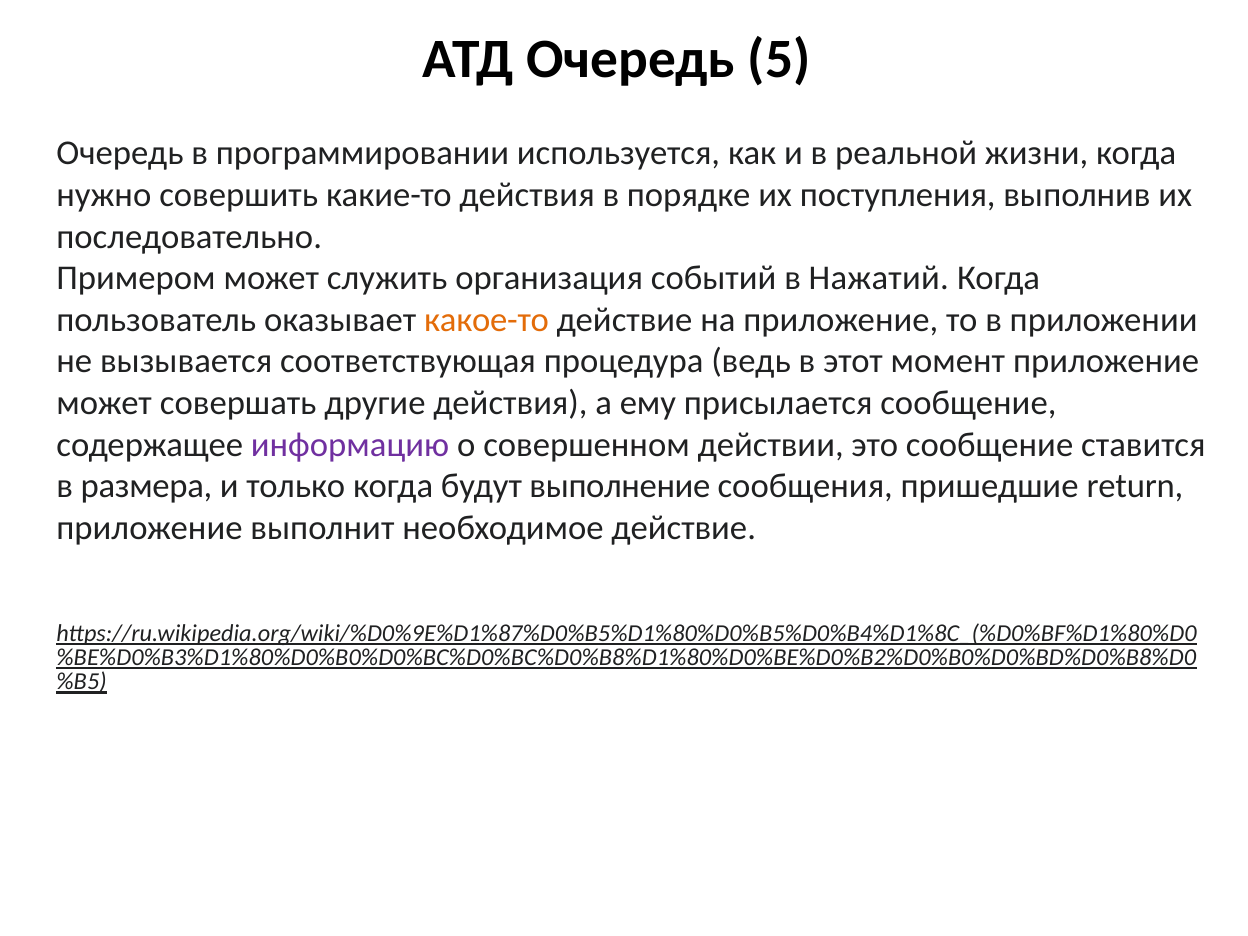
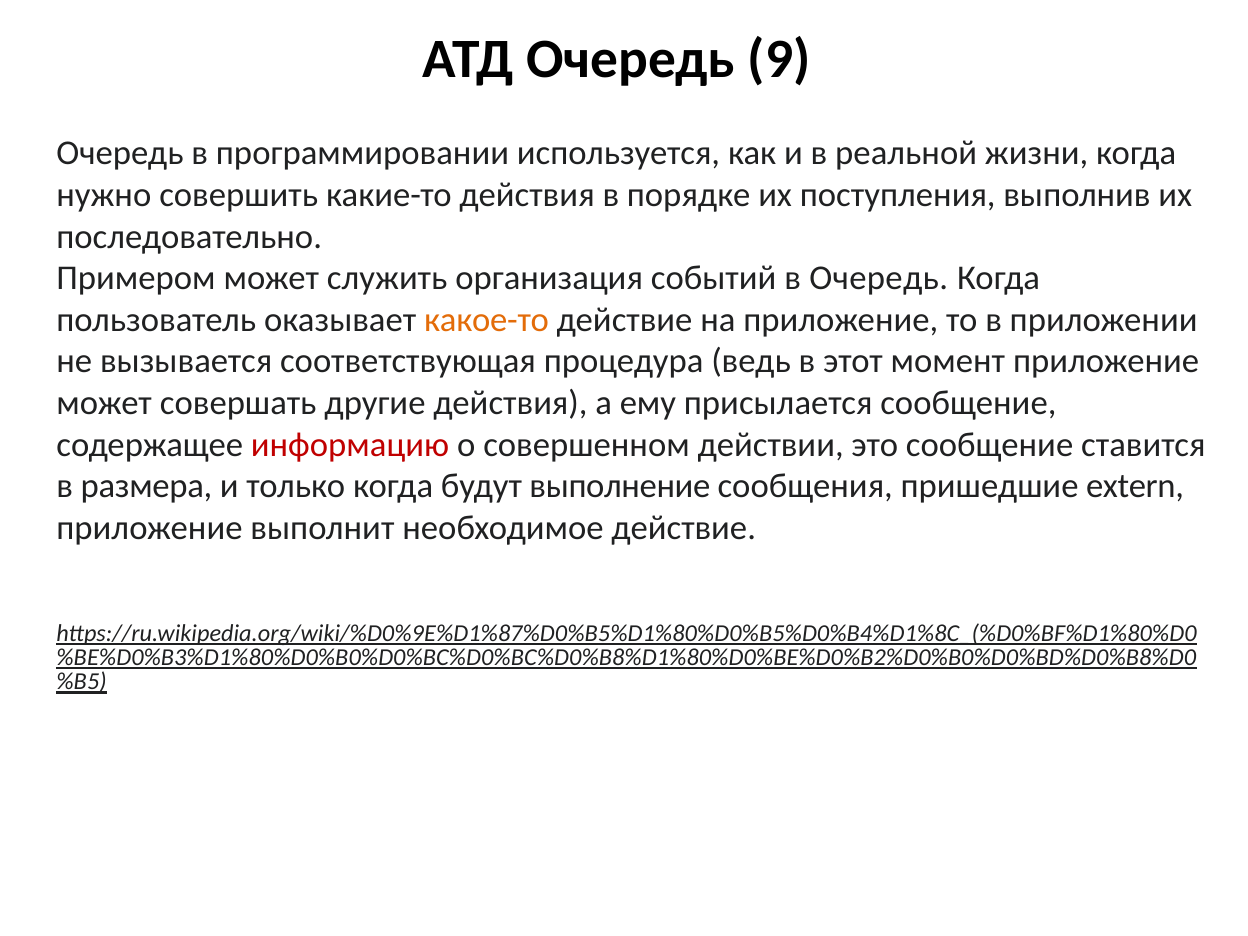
5: 5 -> 9
в Нажатий: Нажатий -> Очередь
информацию colour: purple -> red
return: return -> extern
